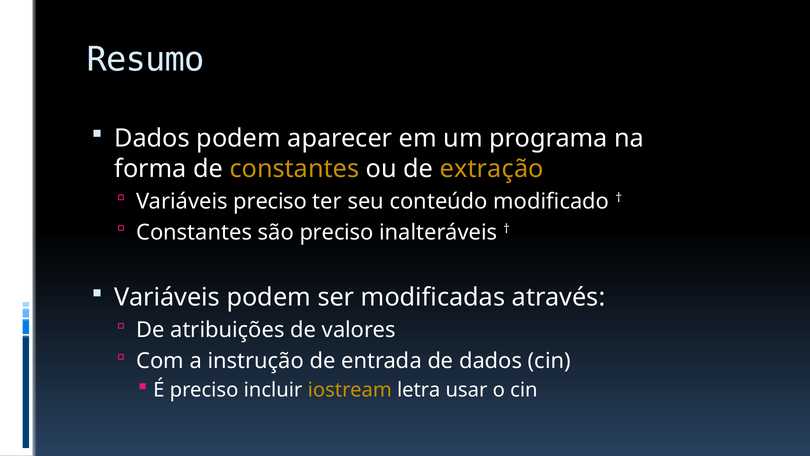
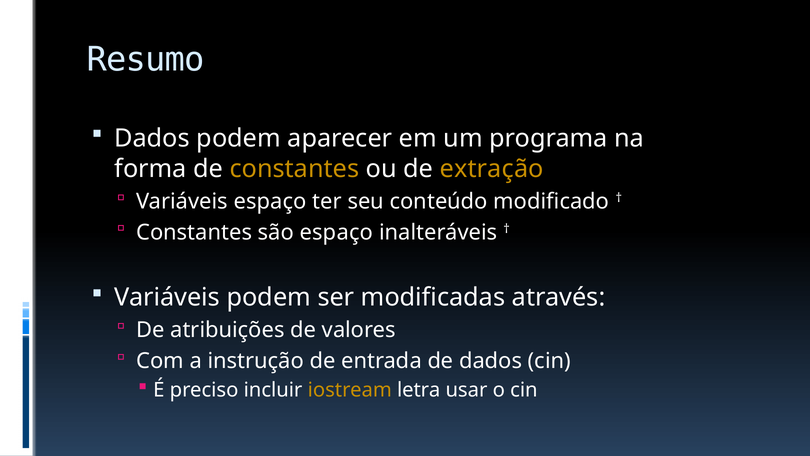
Variáveis preciso: preciso -> espaço
são preciso: preciso -> espaço
